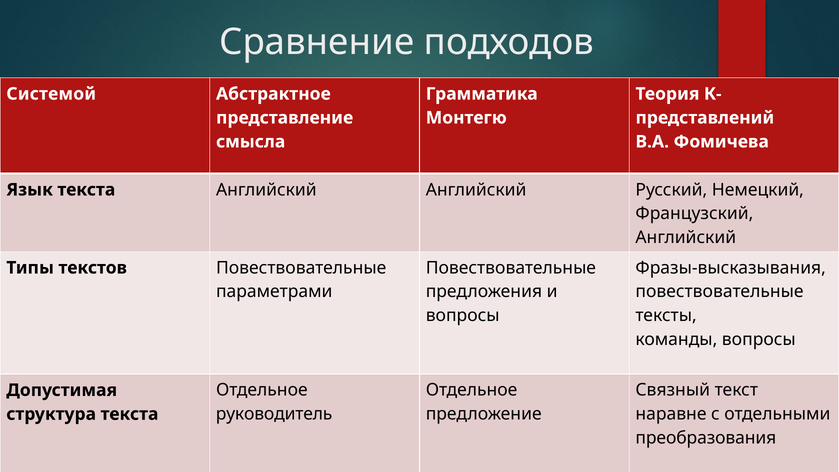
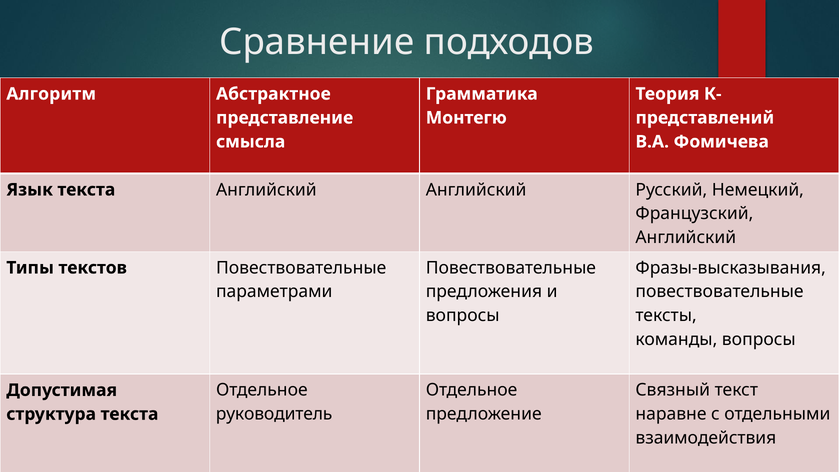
Системой: Системой -> Алгоритм
преобразования: преобразования -> взаимодействия
